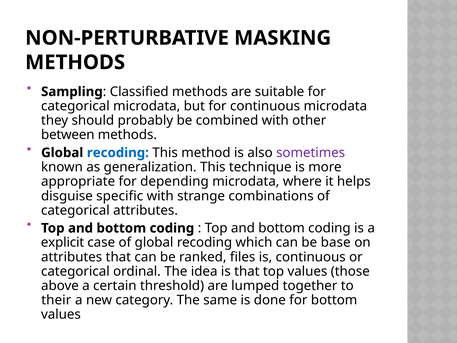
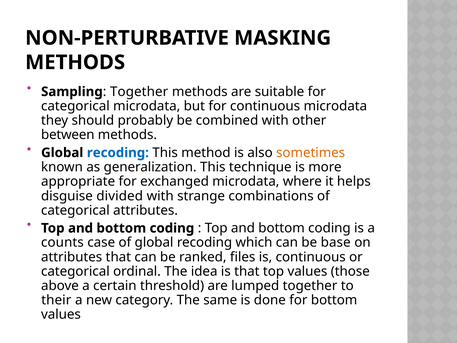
Classified at (139, 92): Classified -> Together
sometimes colour: purple -> orange
depending: depending -> exchanged
specific: specific -> divided
explicit: explicit -> counts
